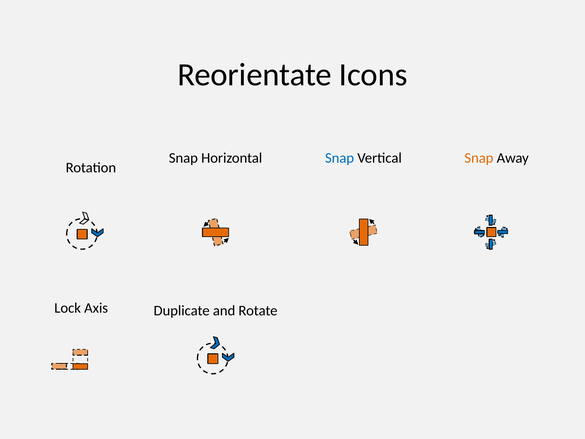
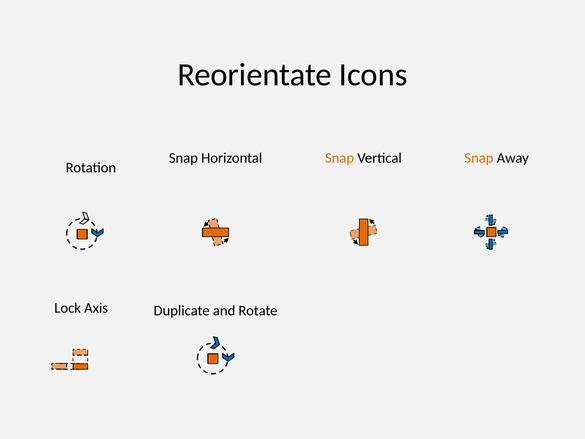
Snap at (340, 158) colour: blue -> orange
